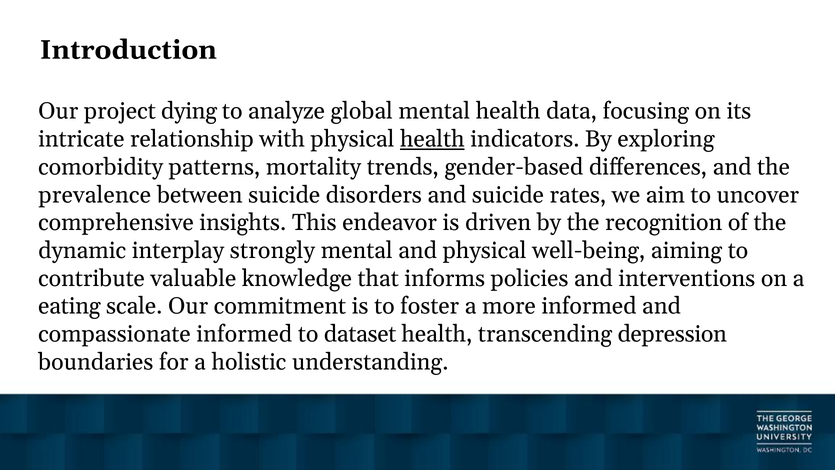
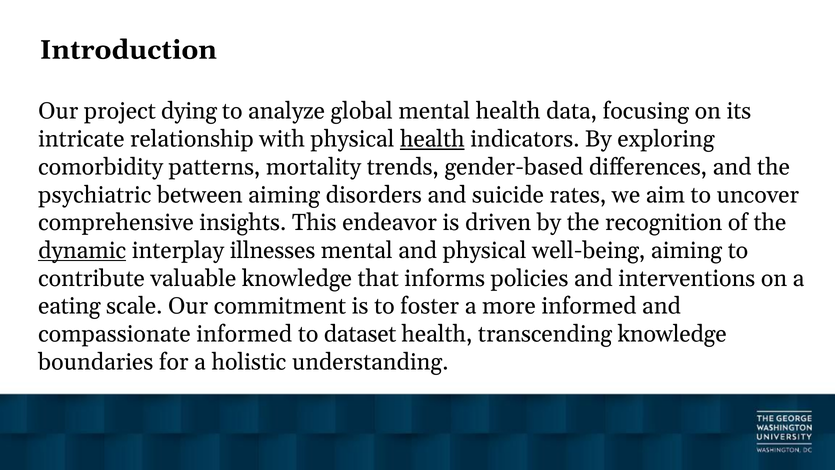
prevalence: prevalence -> psychiatric
between suicide: suicide -> aiming
dynamic underline: none -> present
strongly: strongly -> illnesses
transcending depression: depression -> knowledge
